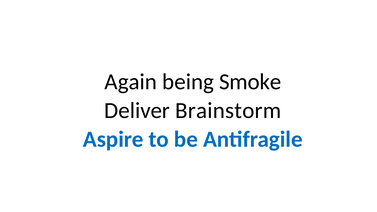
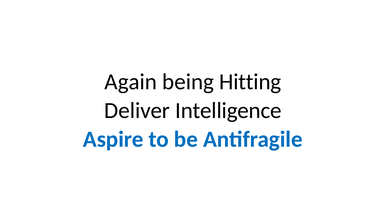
Smoke: Smoke -> Hitting
Brainstorm: Brainstorm -> Intelligence
